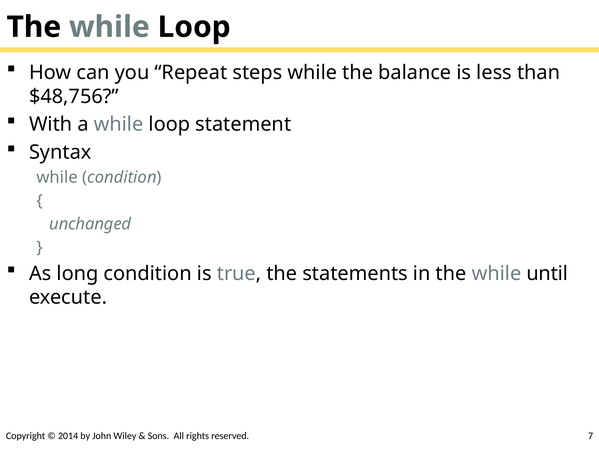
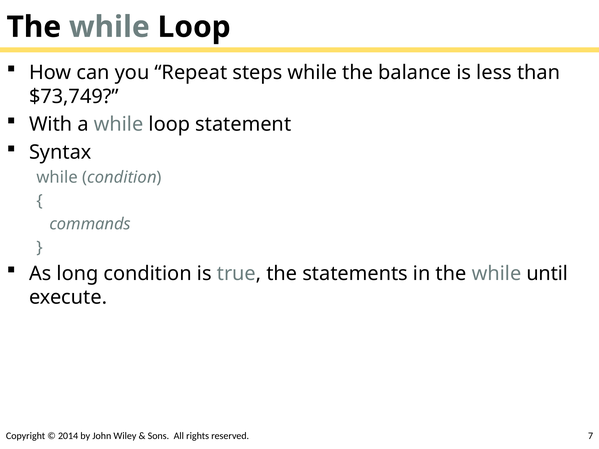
$48,756: $48,756 -> $73,749
unchanged: unchanged -> commands
